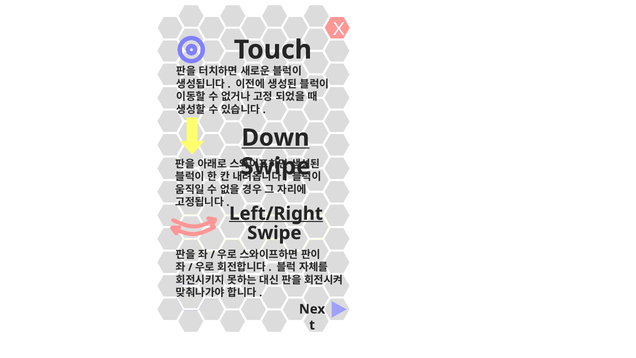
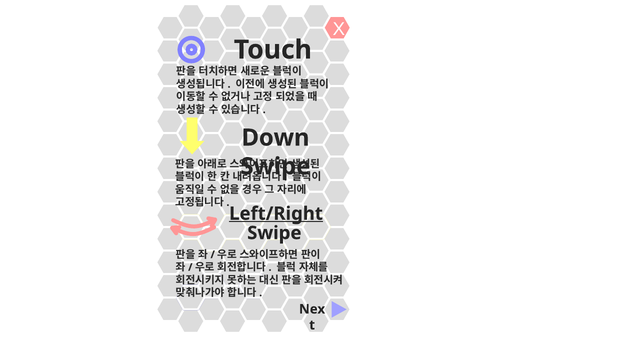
Down underline: present -> none
